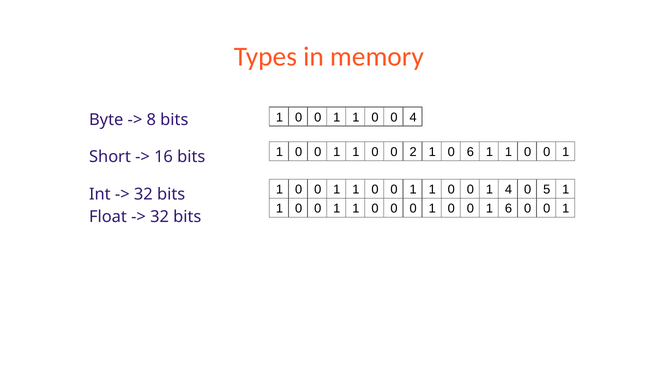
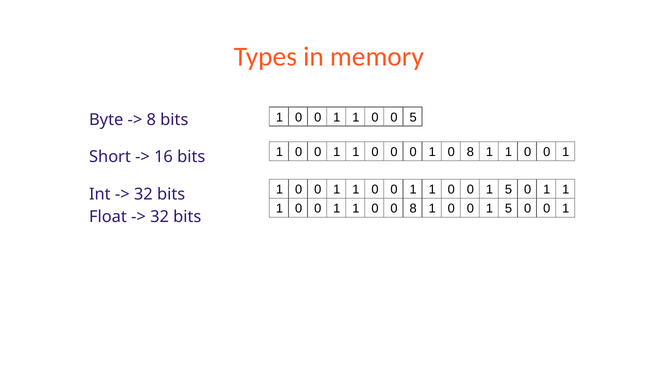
0 4: 4 -> 5
0 0 2: 2 -> 0
1 0 6: 6 -> 8
4 at (509, 190): 4 -> 5
5 at (547, 190): 5 -> 1
0 0 0: 0 -> 8
6 at (509, 209): 6 -> 5
